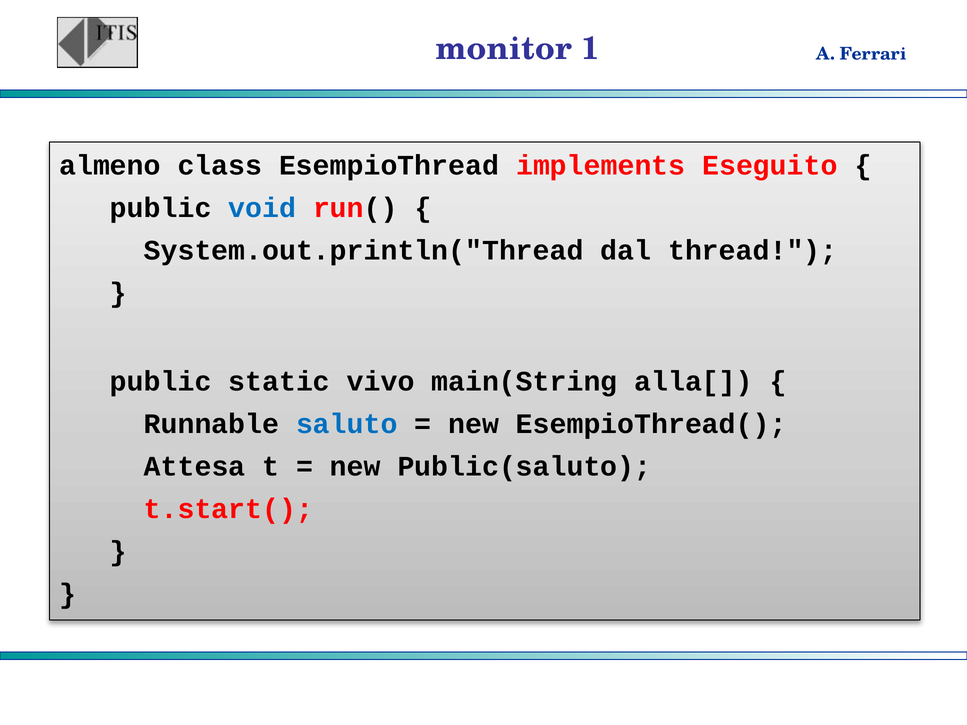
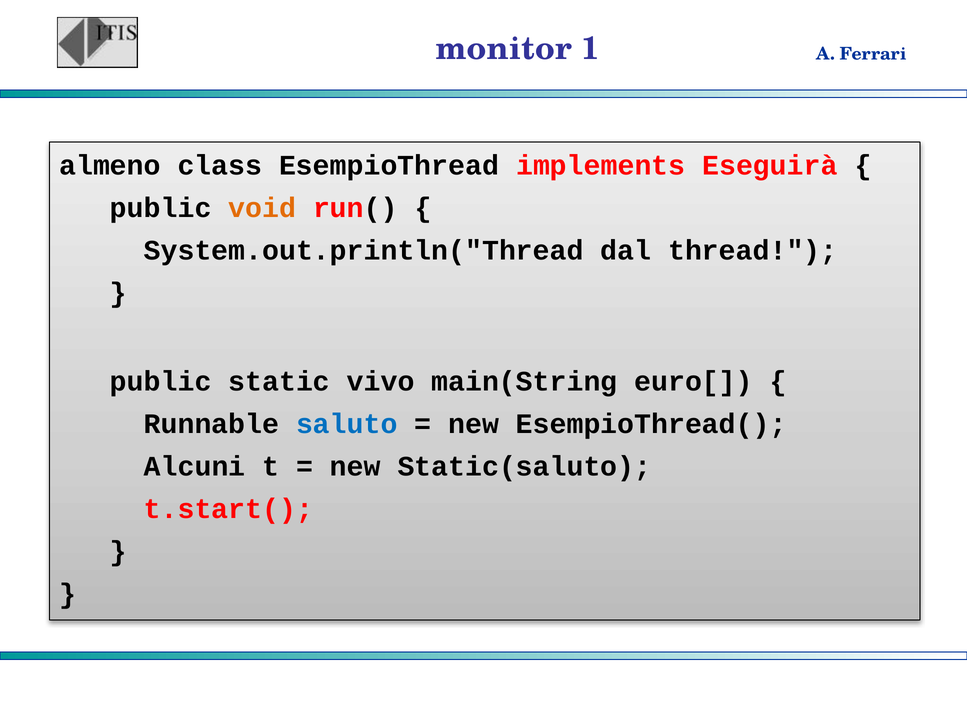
Eseguito: Eseguito -> Eseguirà
void colour: blue -> orange
alla[: alla[ -> euro[
Attesa: Attesa -> Alcuni
Public(saluto: Public(saluto -> Static(saluto
